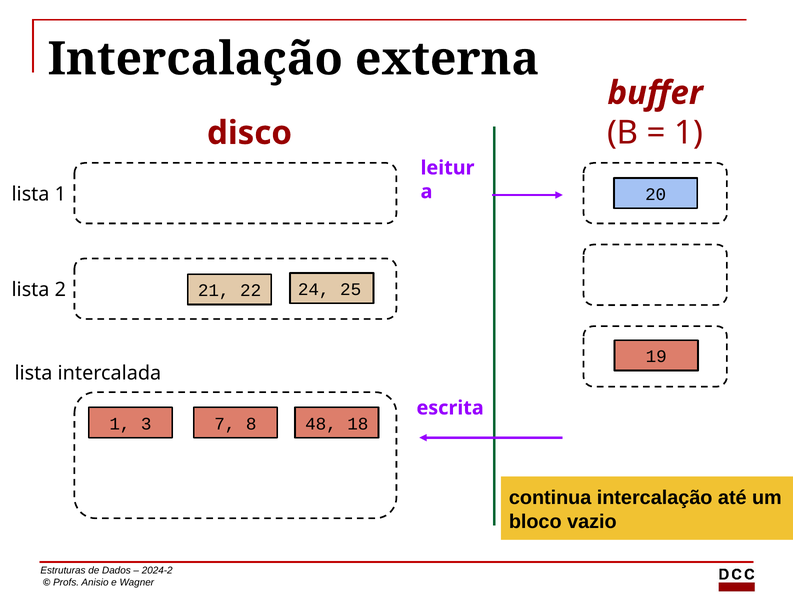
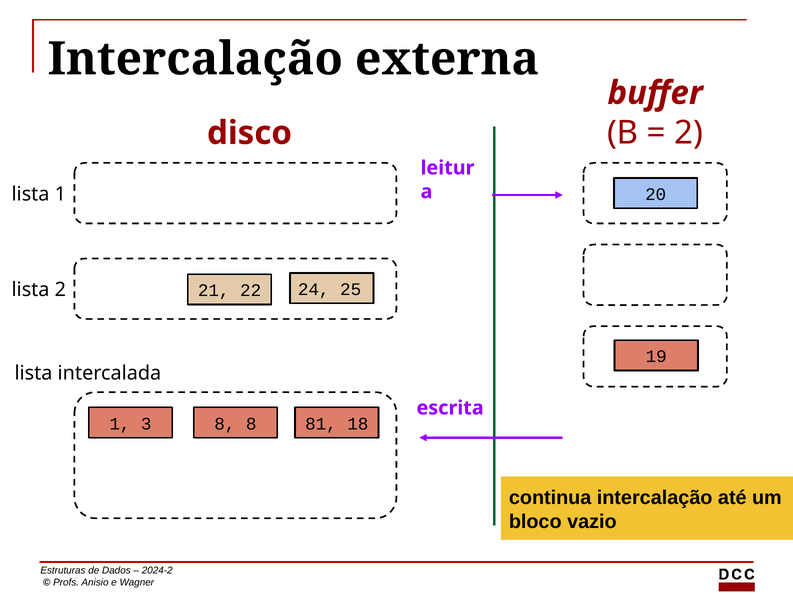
1 at (689, 133): 1 -> 2
3 7: 7 -> 8
48: 48 -> 81
